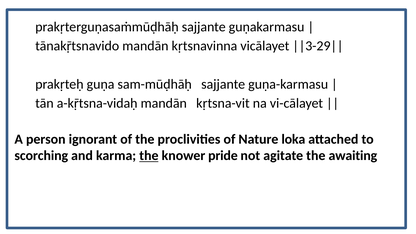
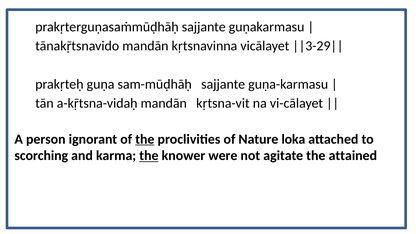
the at (145, 139) underline: none -> present
pride: pride -> were
awaiting: awaiting -> attained
